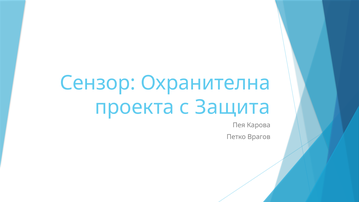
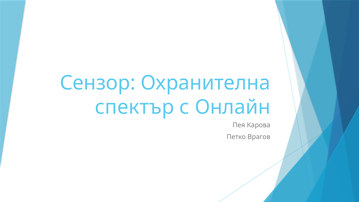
проекта: проекта -> спектър
Защита: Защита -> Онлайн
